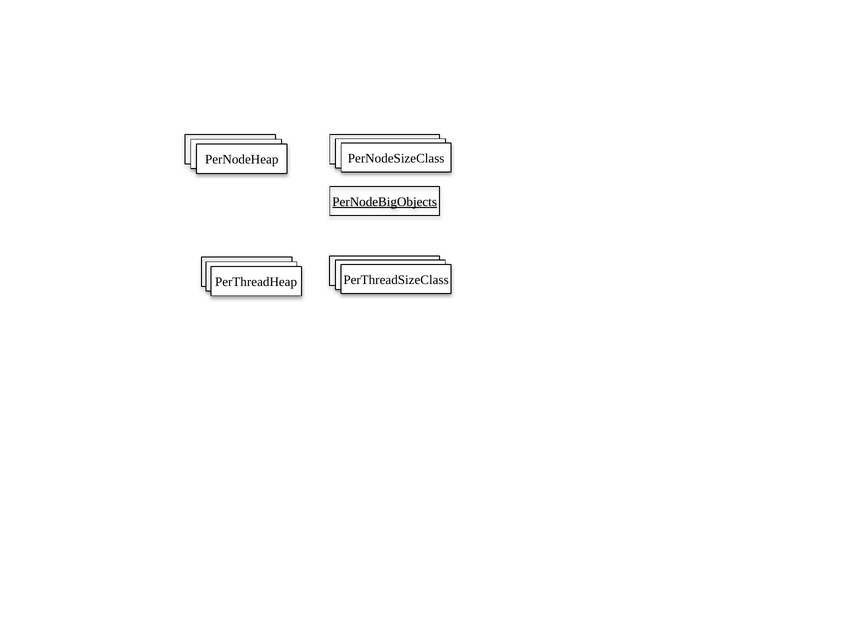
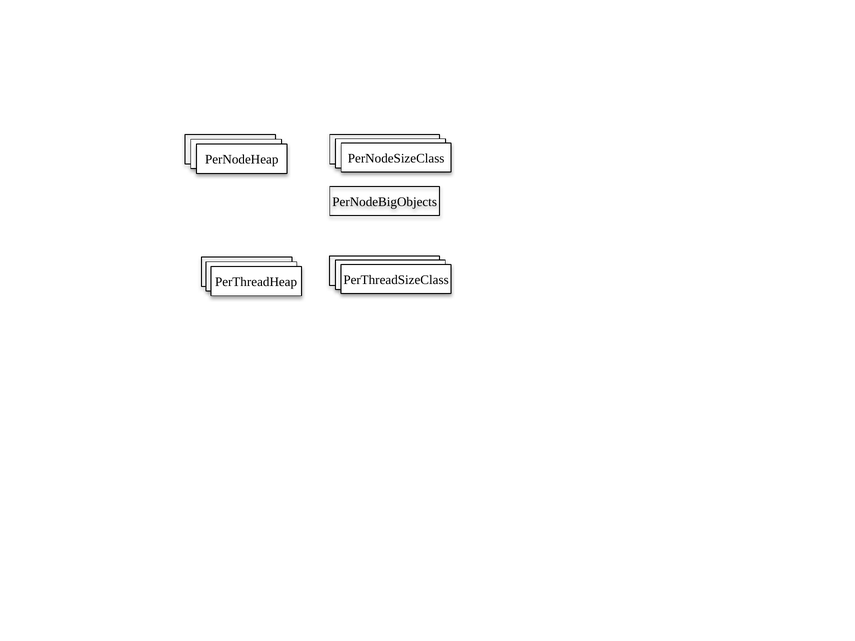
PerNodeBigObjects underline: present -> none
